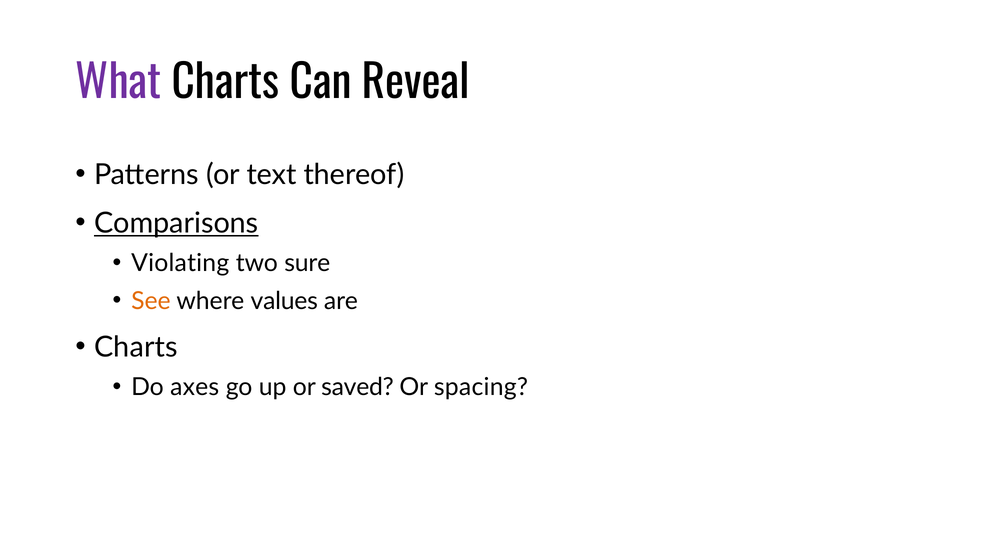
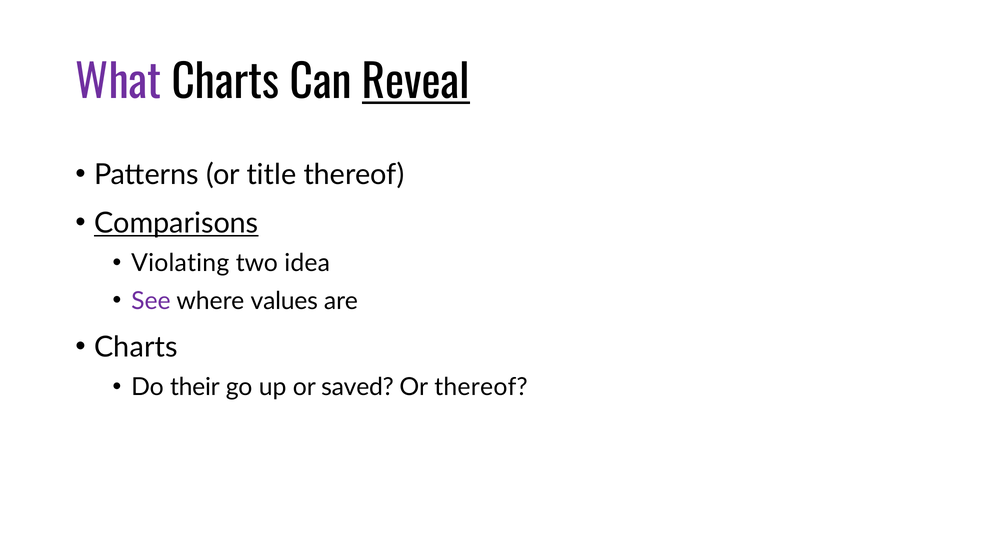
Reveal underline: none -> present
text: text -> title
sure: sure -> idea
See colour: orange -> purple
axes: axes -> their
Or spacing: spacing -> thereof
